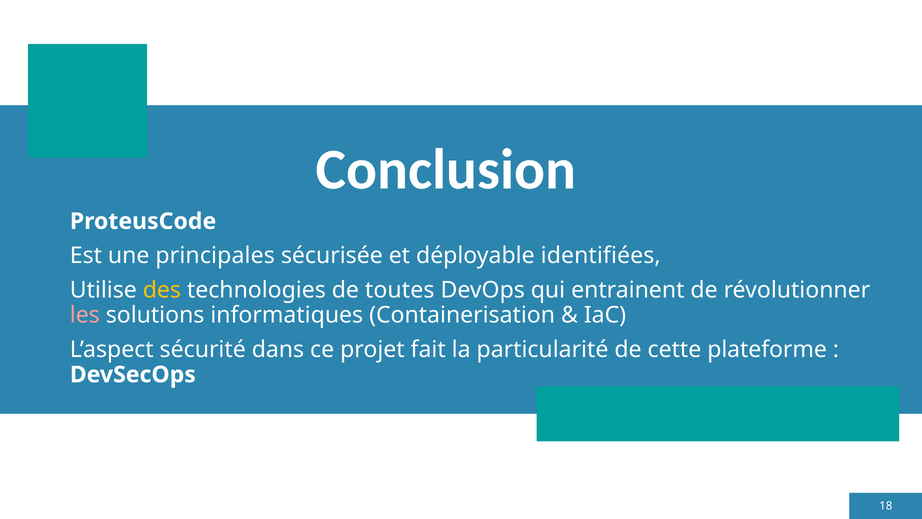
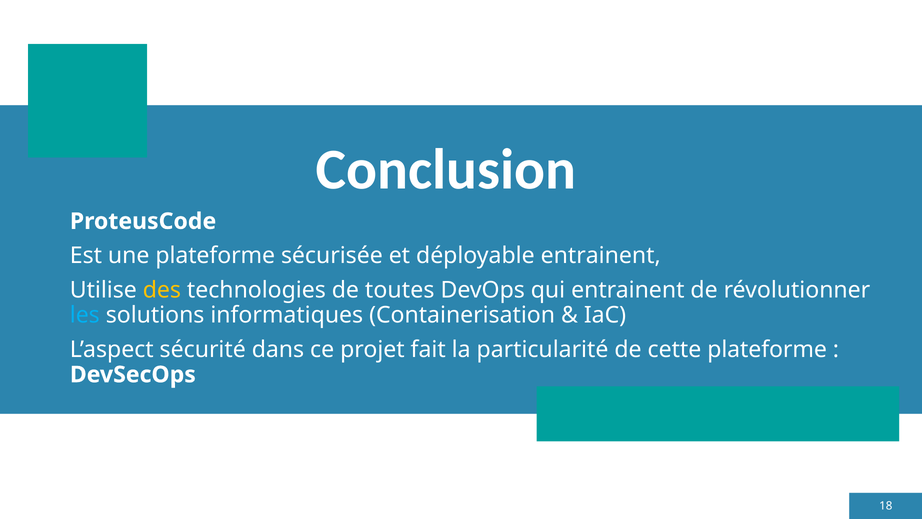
une principales: principales -> plateforme
déployable identifiées: identifiées -> entrainent
les colour: pink -> light blue
